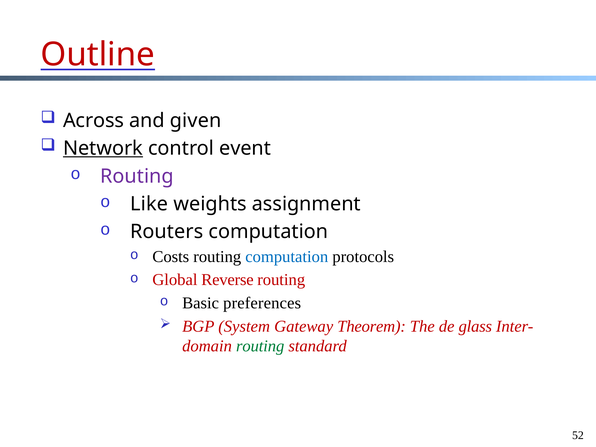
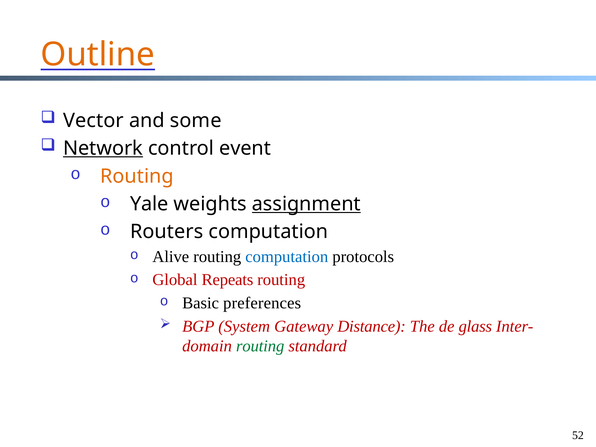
Outline colour: red -> orange
Across: Across -> Vector
given: given -> some
Routing at (137, 176) colour: purple -> orange
Like: Like -> Yale
assignment underline: none -> present
Costs: Costs -> Alive
Reverse: Reverse -> Repeats
Theorem: Theorem -> Distance
